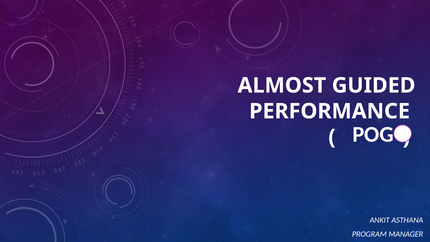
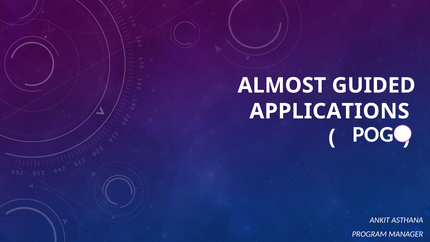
PERFORMANCE: PERFORMANCE -> APPLICATIONS
